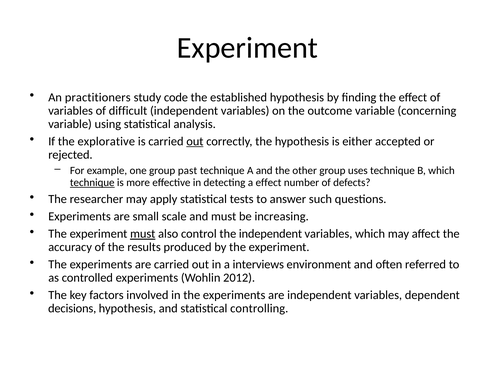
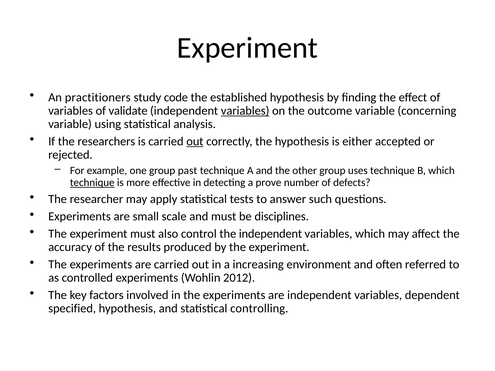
difficult: difficult -> validate
variables at (245, 111) underline: none -> present
explorative: explorative -> researchers
a effect: effect -> prove
increasing: increasing -> disciplines
must at (143, 234) underline: present -> none
interviews: interviews -> increasing
decisions: decisions -> specified
